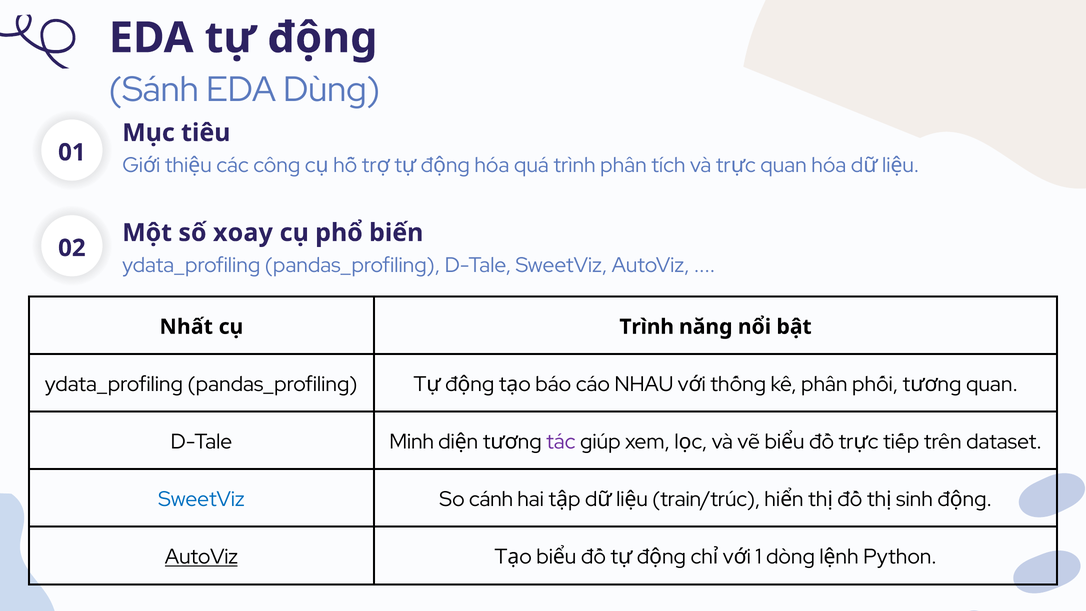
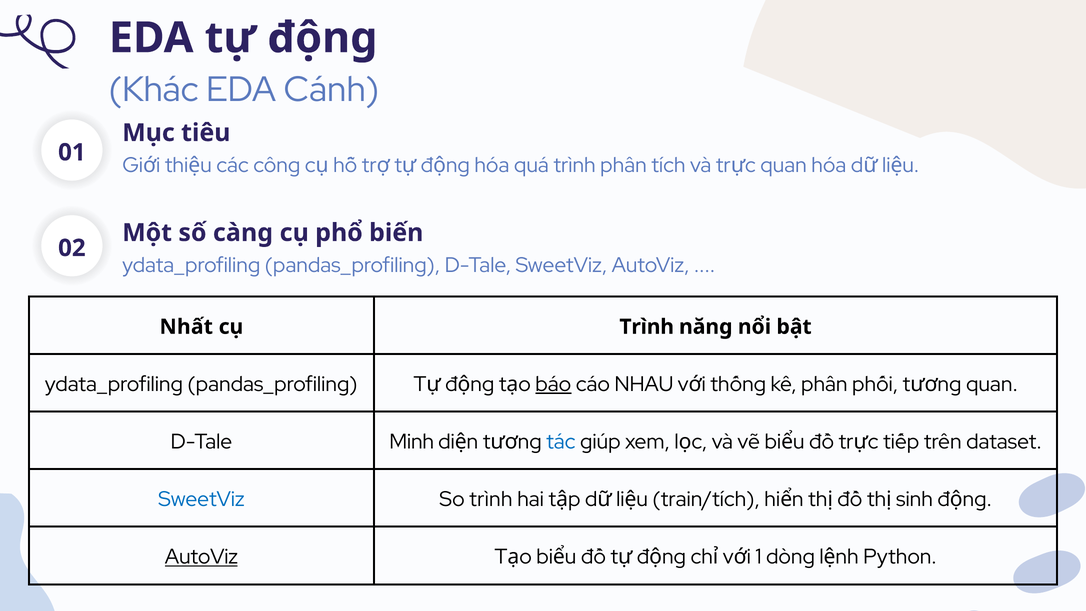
Sánh: Sánh -> Khác
Dùng: Dùng -> Cánh
xoay: xoay -> càng
báo underline: none -> present
tác colour: purple -> blue
So cánh: cánh -> trình
train/trúc: train/trúc -> train/tích
